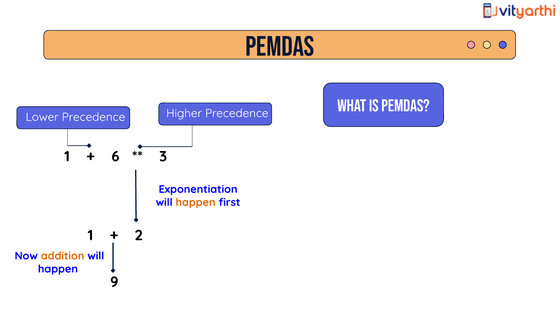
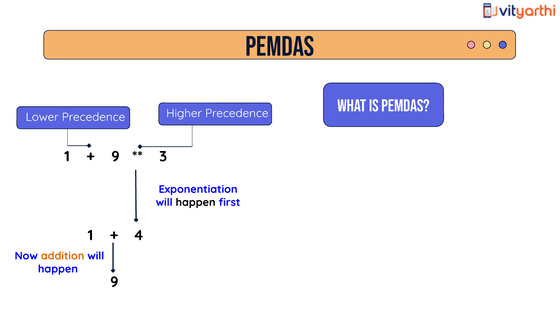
6 at (115, 156): 6 -> 9
happen at (196, 202) colour: orange -> black
2: 2 -> 4
